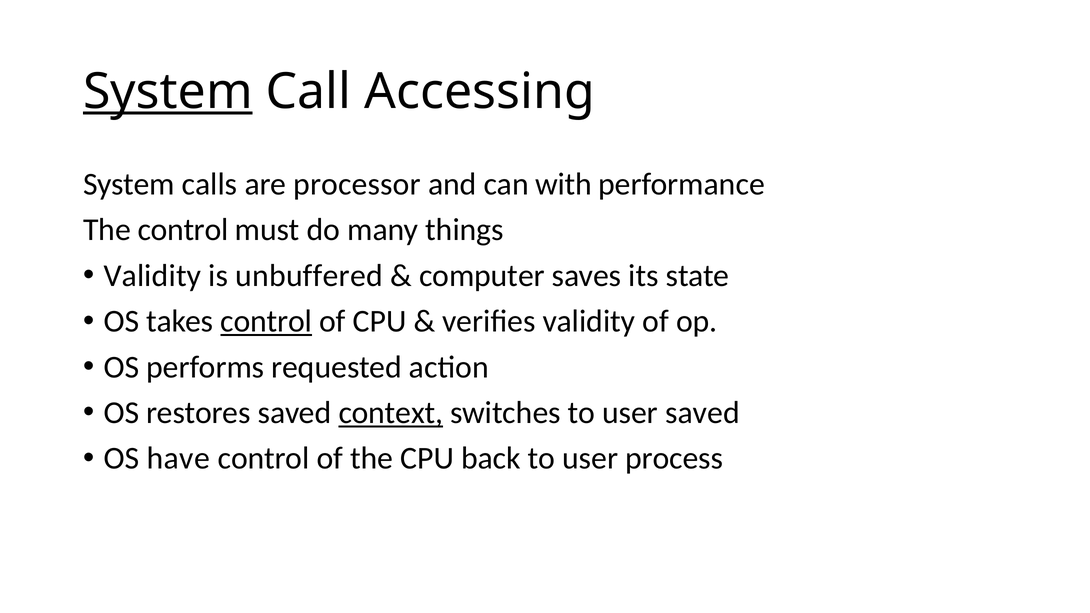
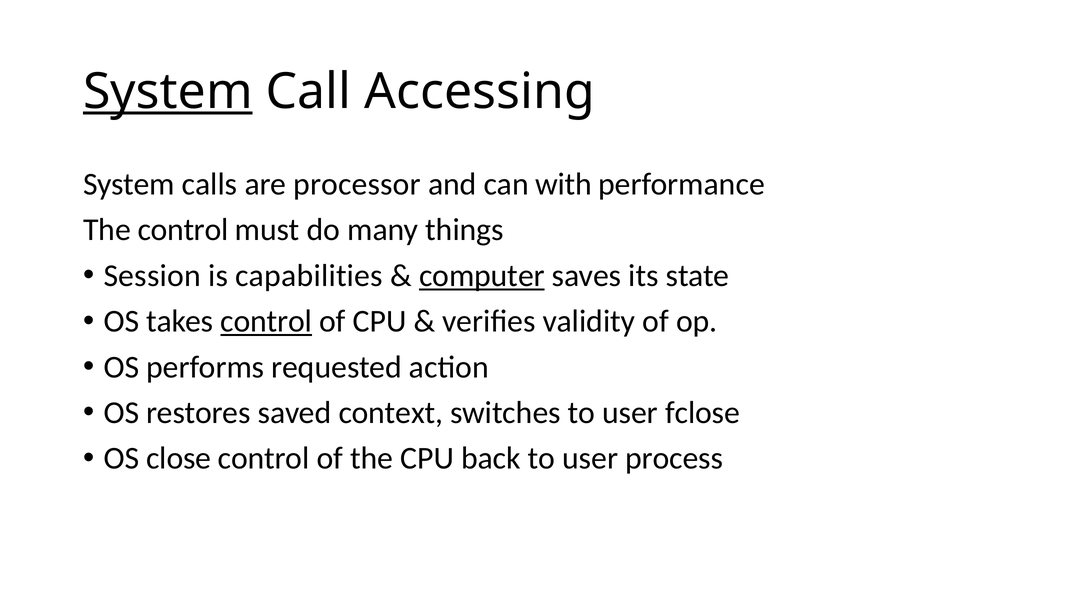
Validity at (152, 276): Validity -> Session
unbuffered: unbuffered -> capabilities
computer underline: none -> present
context underline: present -> none
user saved: saved -> fclose
have: have -> close
